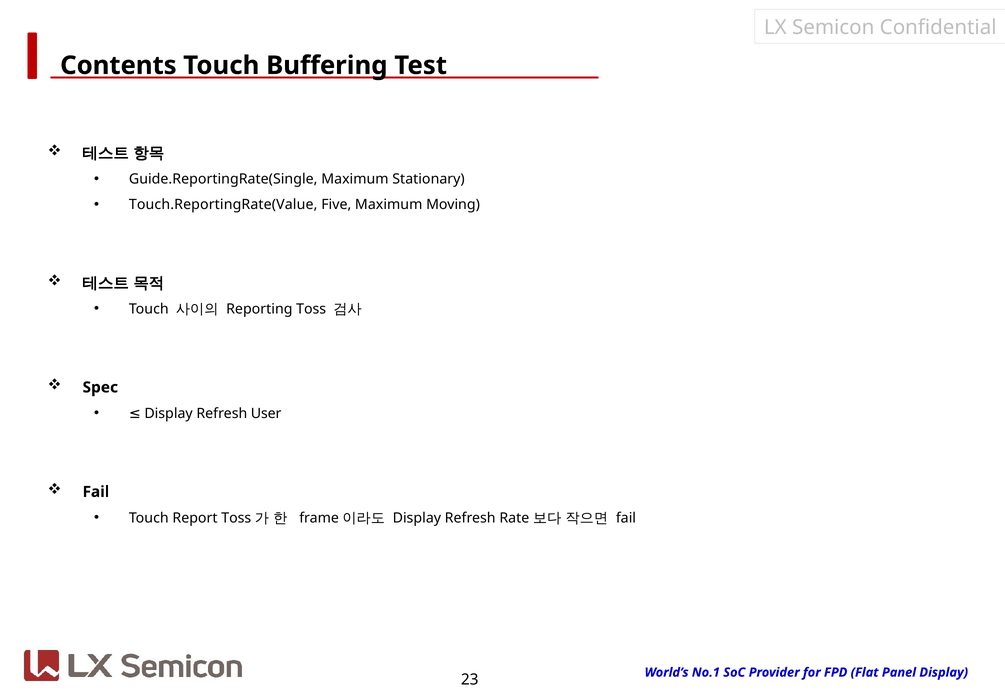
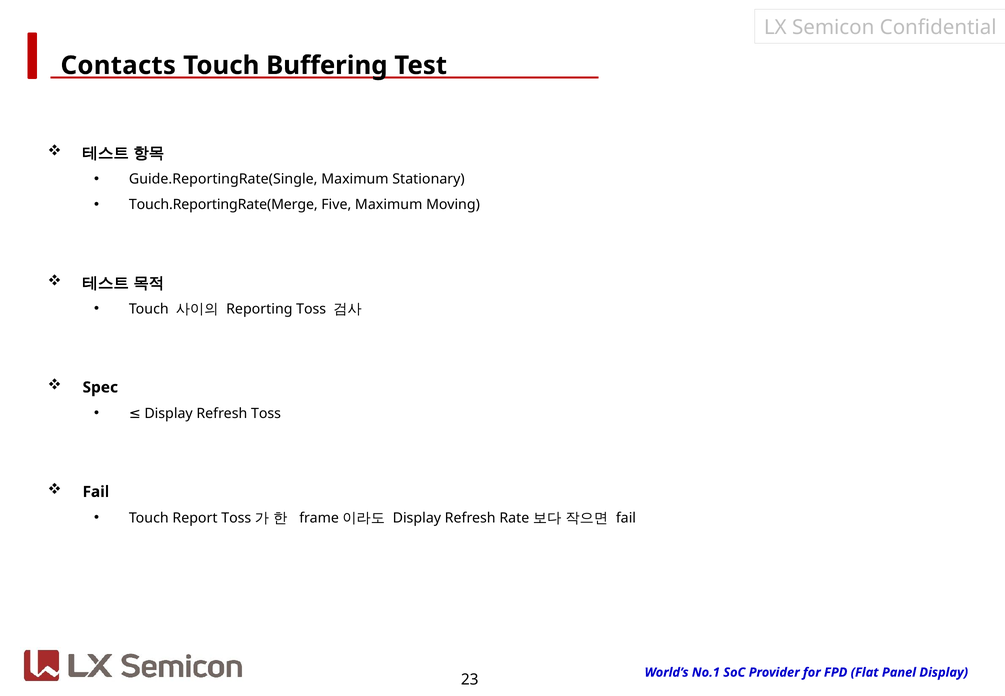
Contents: Contents -> Contacts
Touch.ReportingRate(Value: Touch.ReportingRate(Value -> Touch.ReportingRate(Merge
Refresh User: User -> Toss
